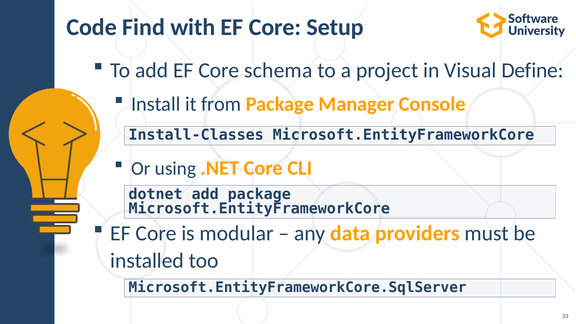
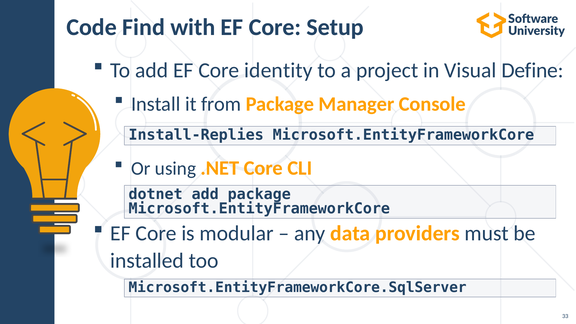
schema: schema -> identity
Install-Classes: Install-Classes -> Install-Replies
